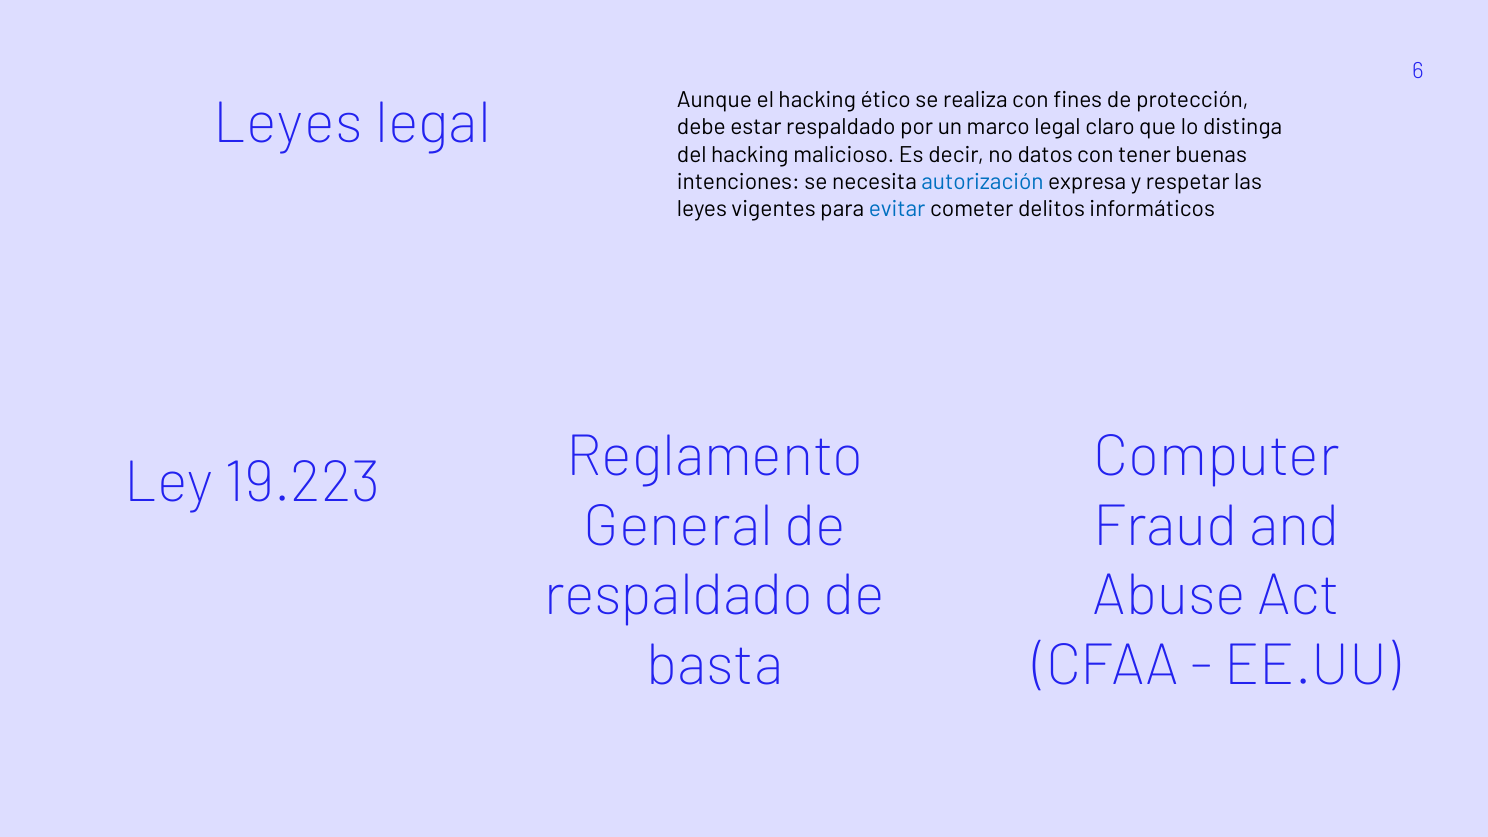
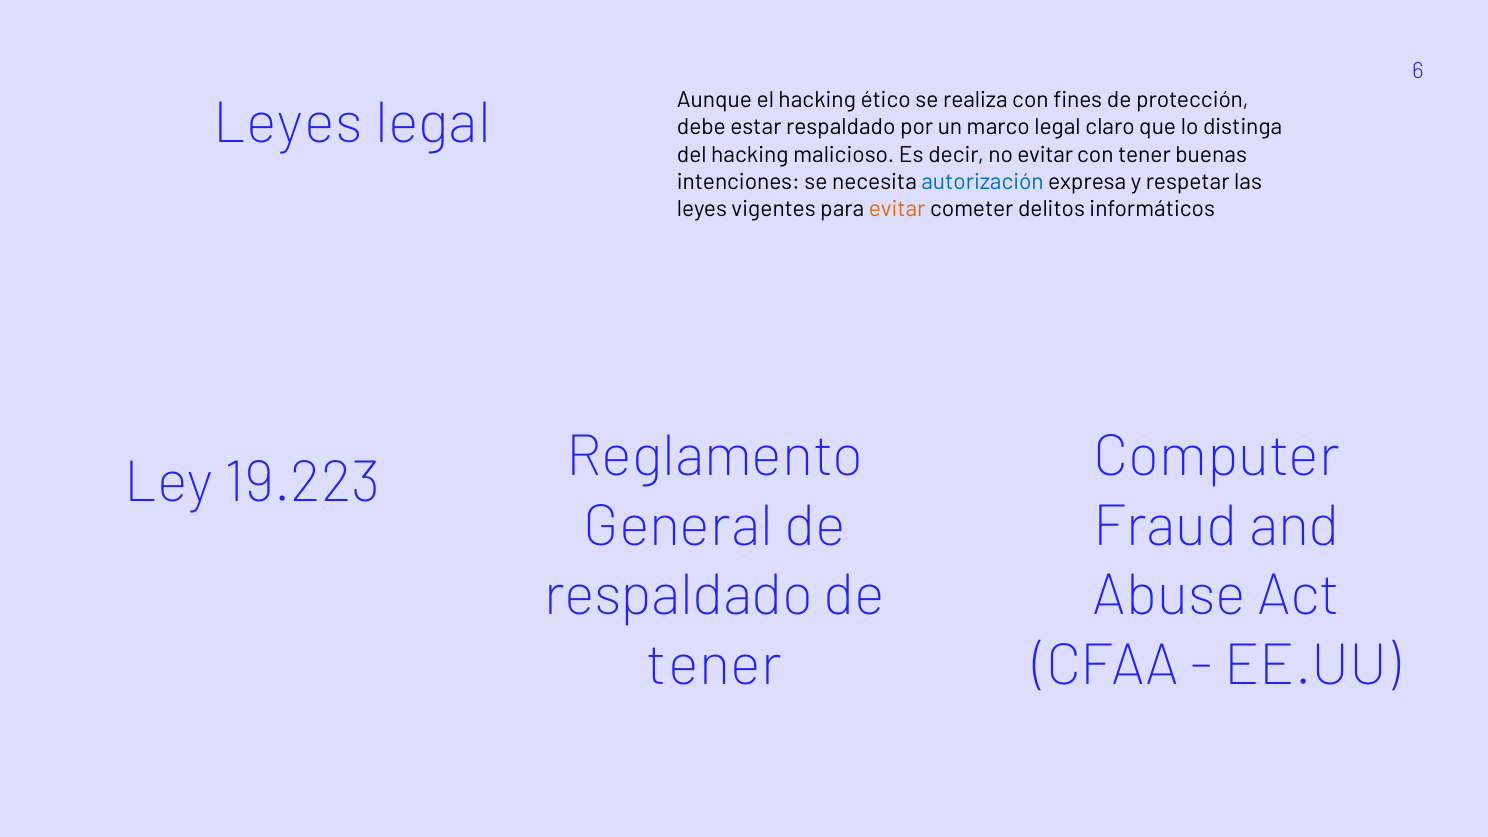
no datos: datos -> evitar
evitar at (897, 209) colour: blue -> orange
basta at (715, 665): basta -> tener
